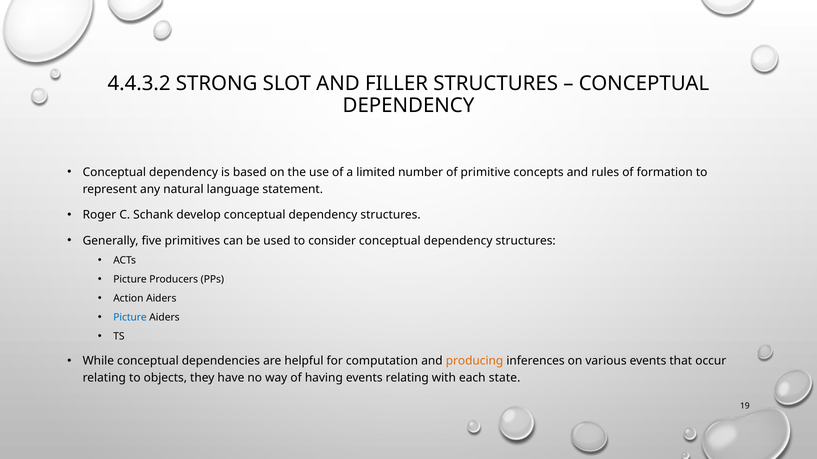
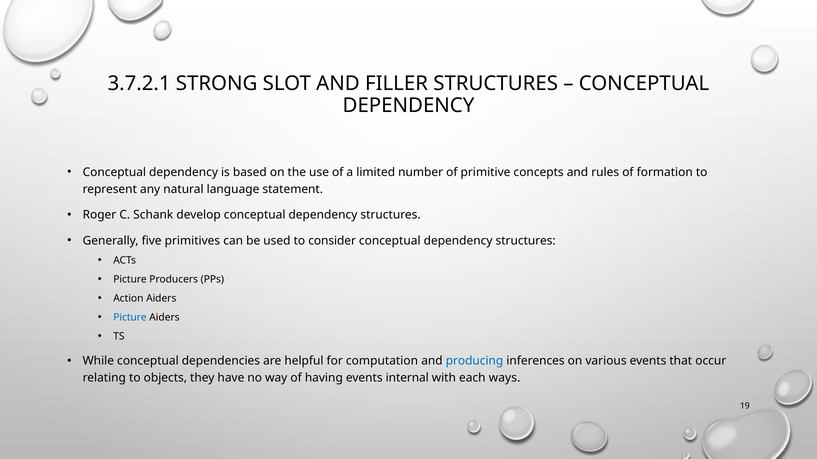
4.4.3.2: 4.4.3.2 -> 3.7.2.1
producing colour: orange -> blue
events relating: relating -> internal
state: state -> ways
